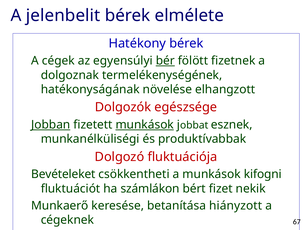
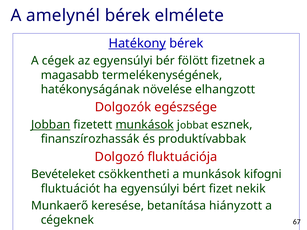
jelenbelit: jelenbelit -> amelynél
Hatékony underline: none -> present
bér underline: present -> none
dolgoznak: dolgoznak -> magasabb
munkanélküliségi: munkanélküliségi -> finanszírozhassák
ha számlákon: számlákon -> egyensúlyi
